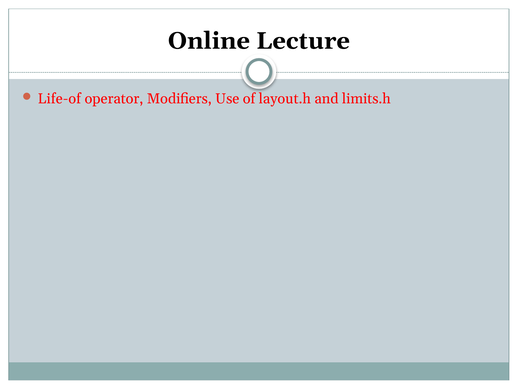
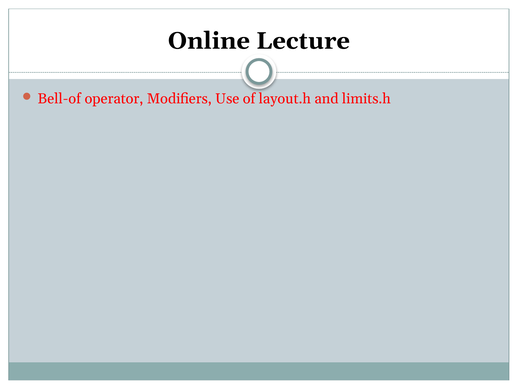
Life-of: Life-of -> Bell-of
